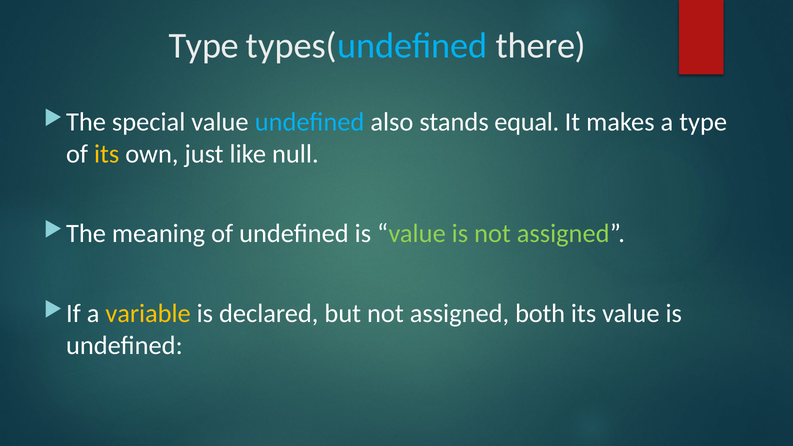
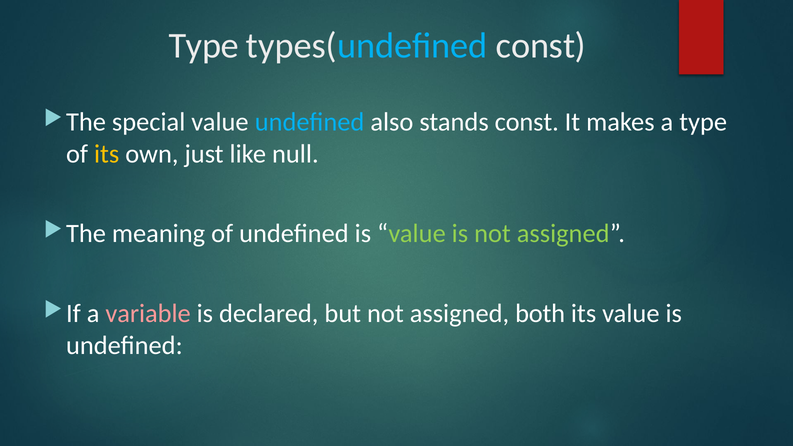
types(undefined there: there -> const
stands equal: equal -> const
variable colour: yellow -> pink
